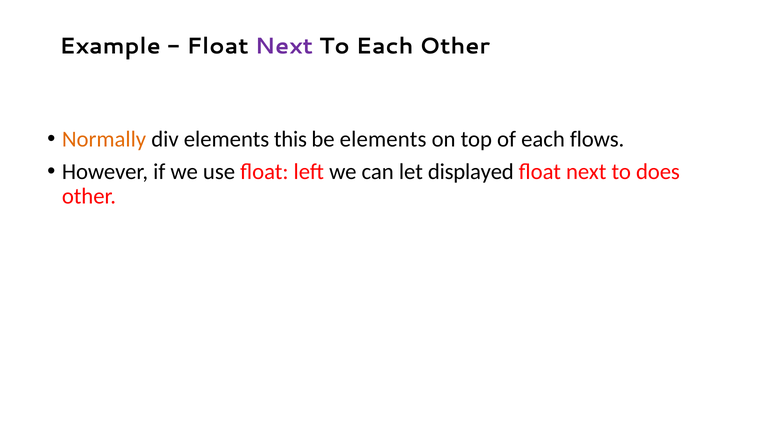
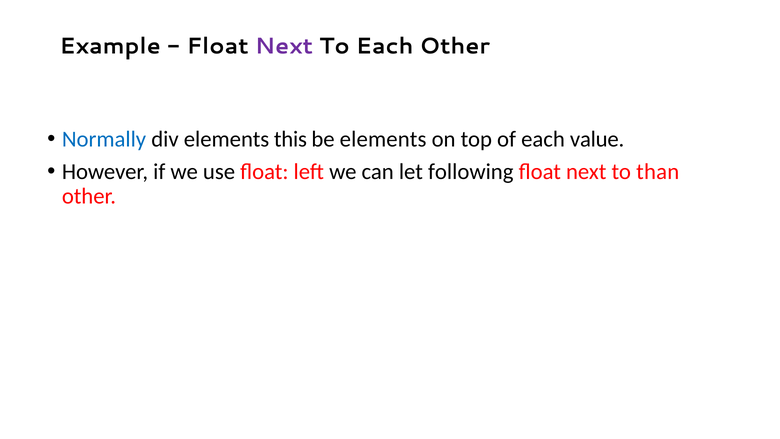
Normally colour: orange -> blue
flows: flows -> value
displayed: displayed -> following
does: does -> than
